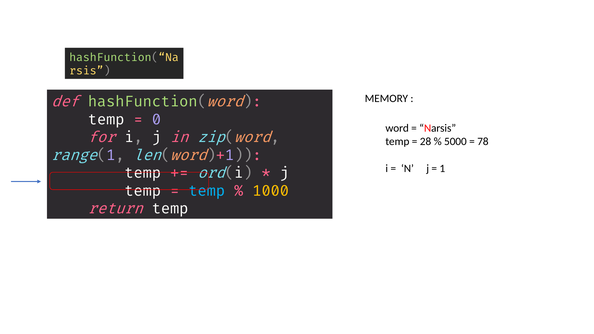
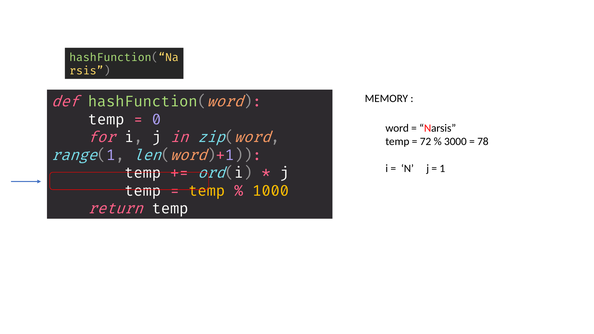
28: 28 -> 72
5000: 5000 -> 3000
temp at (207, 191) colour: light blue -> yellow
